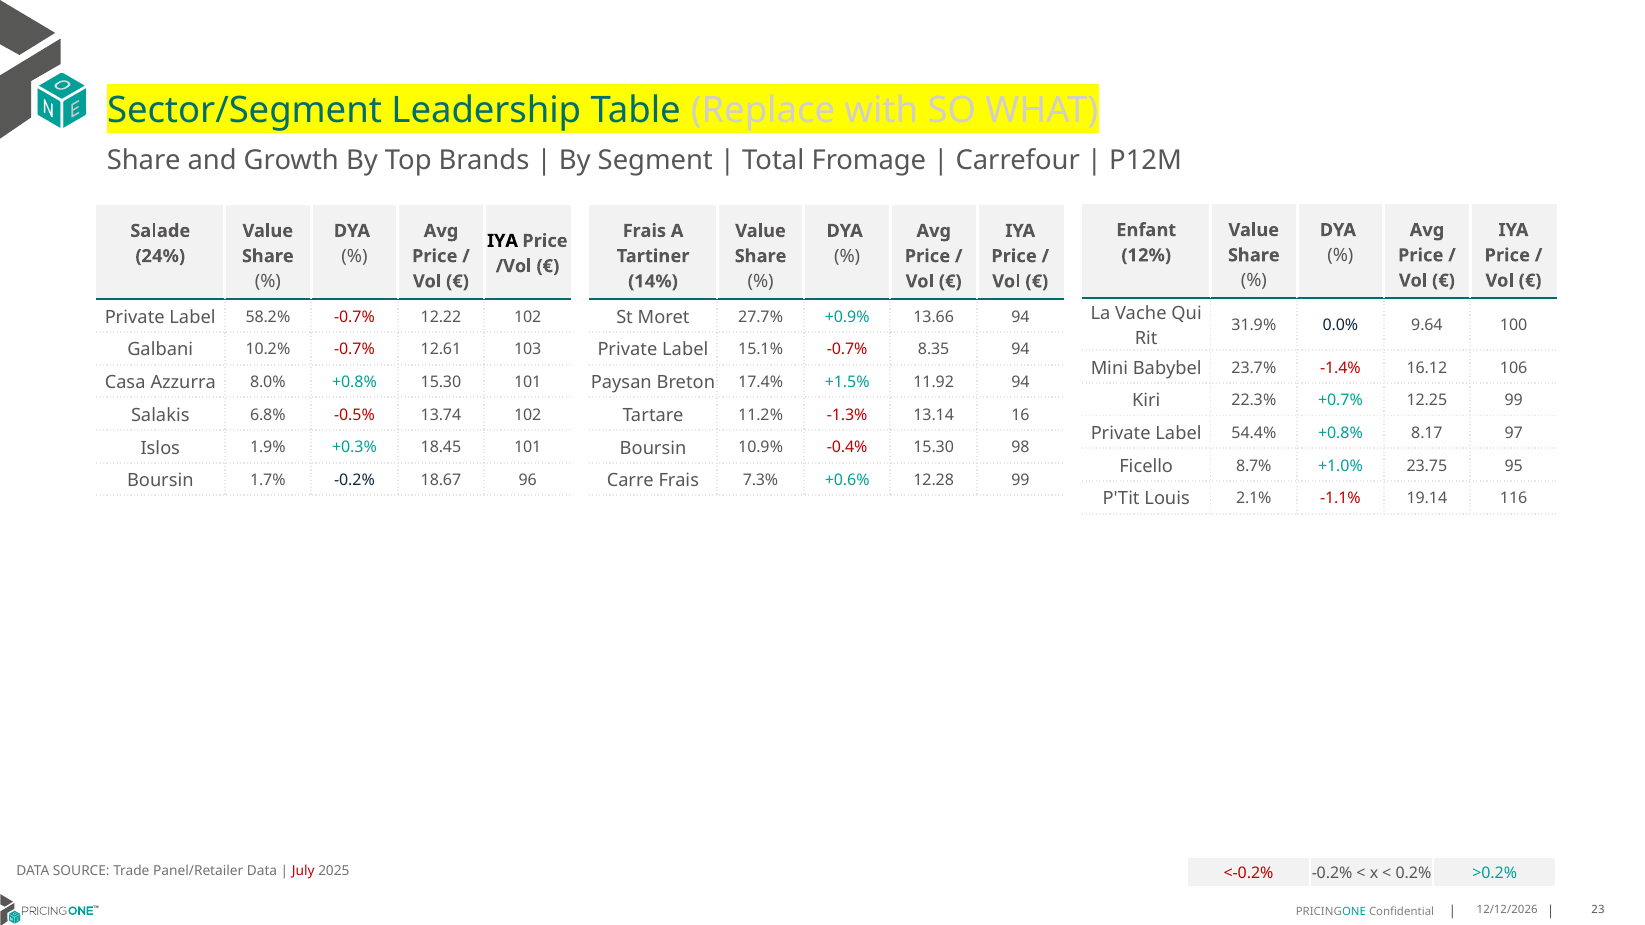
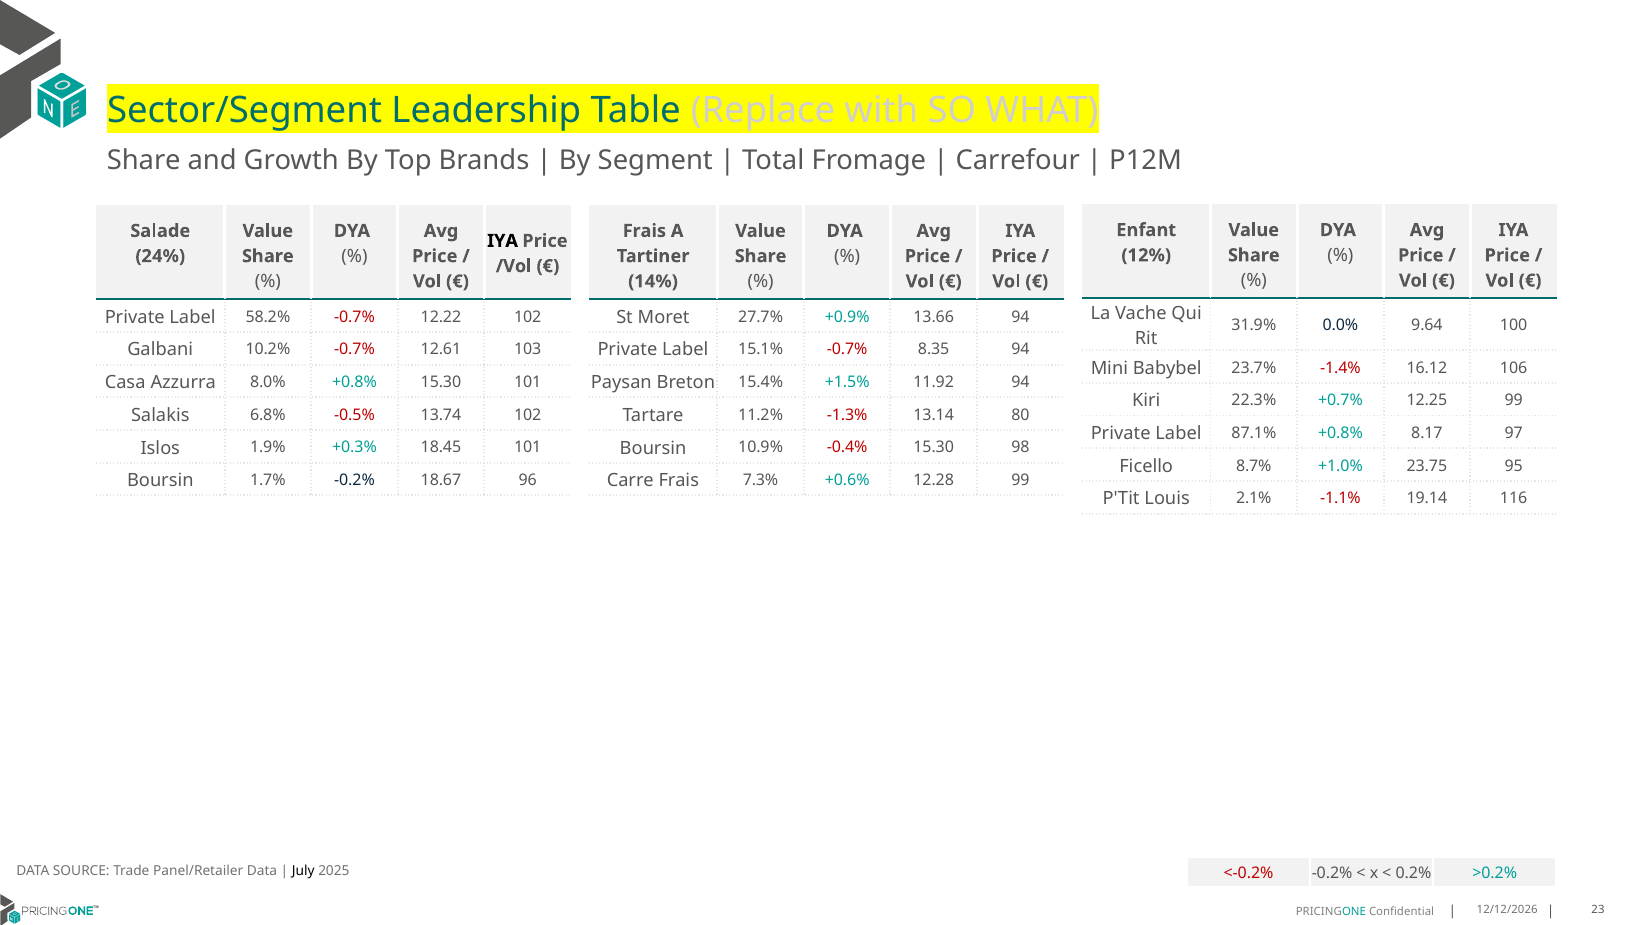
17.4%: 17.4% -> 15.4%
16: 16 -> 80
54.4%: 54.4% -> 87.1%
July colour: red -> black
